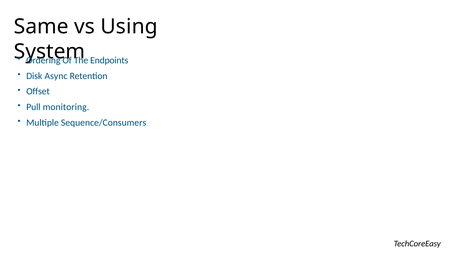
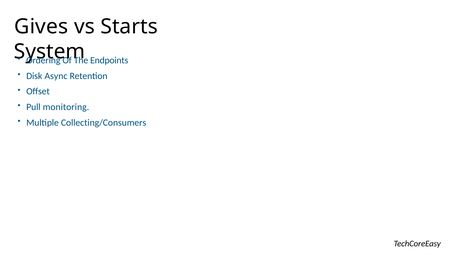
Same: Same -> Gives
Using: Using -> Starts
Sequence/Consumers: Sequence/Consumers -> Collecting/Consumers
